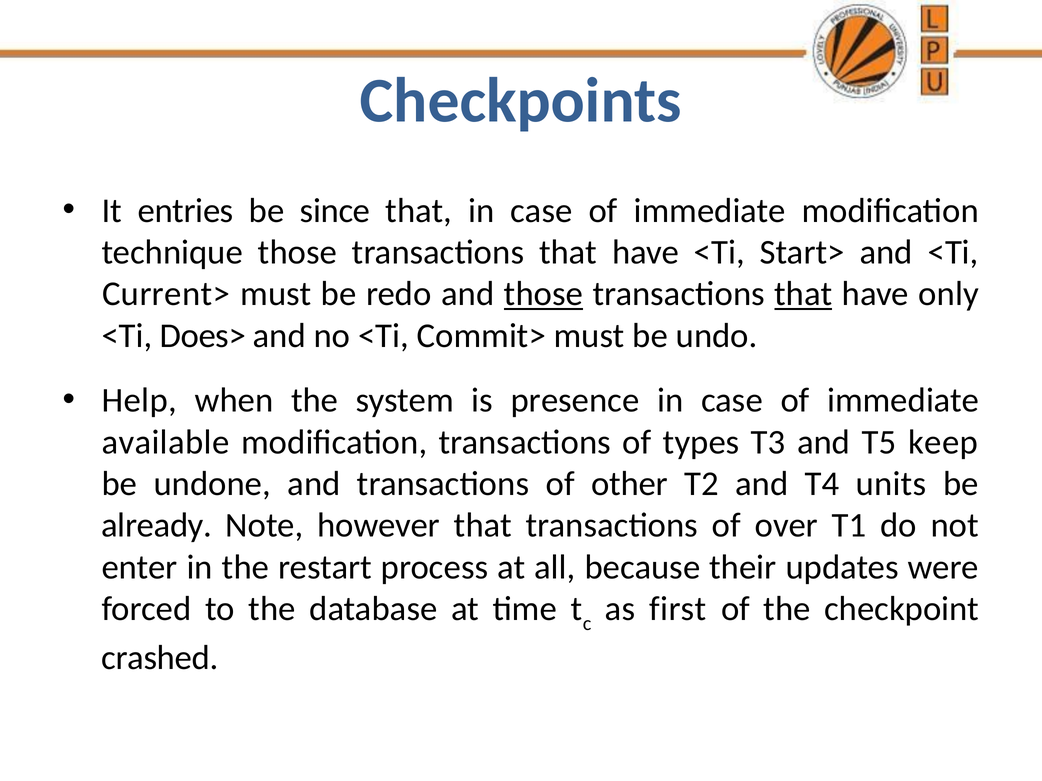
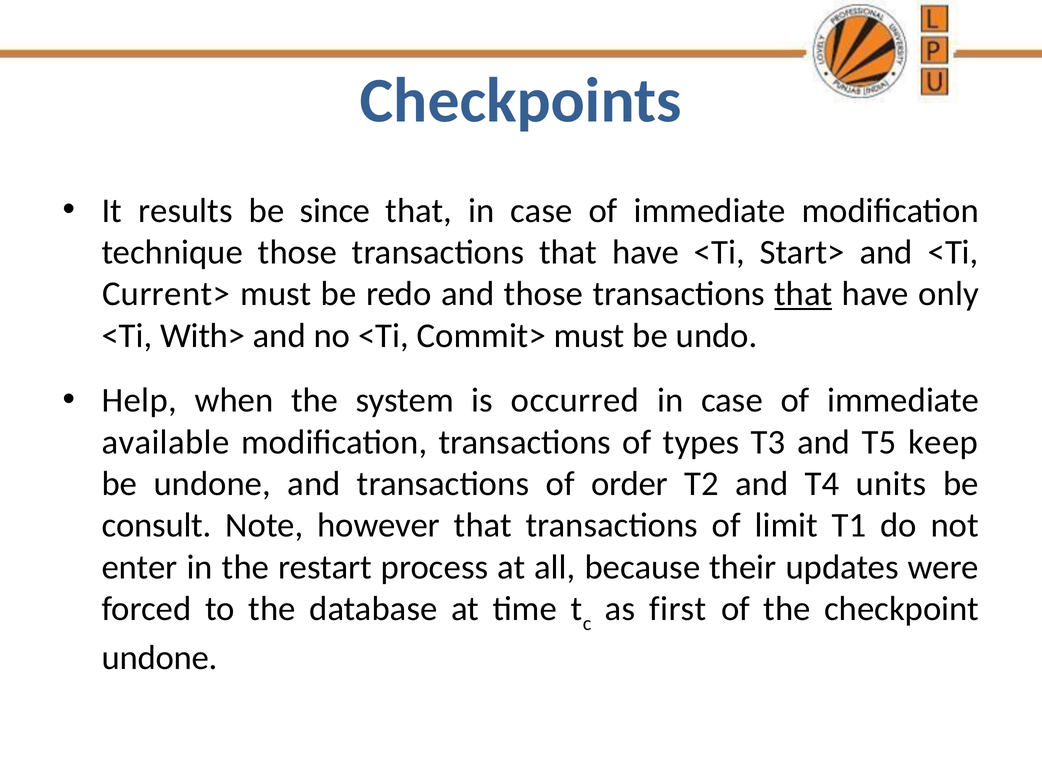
entries: entries -> results
those at (543, 294) underline: present -> none
Does>: Does> -> With>
presence: presence -> occurred
other: other -> order
already: already -> consult
over: over -> limit
crashed at (160, 658): crashed -> undone
